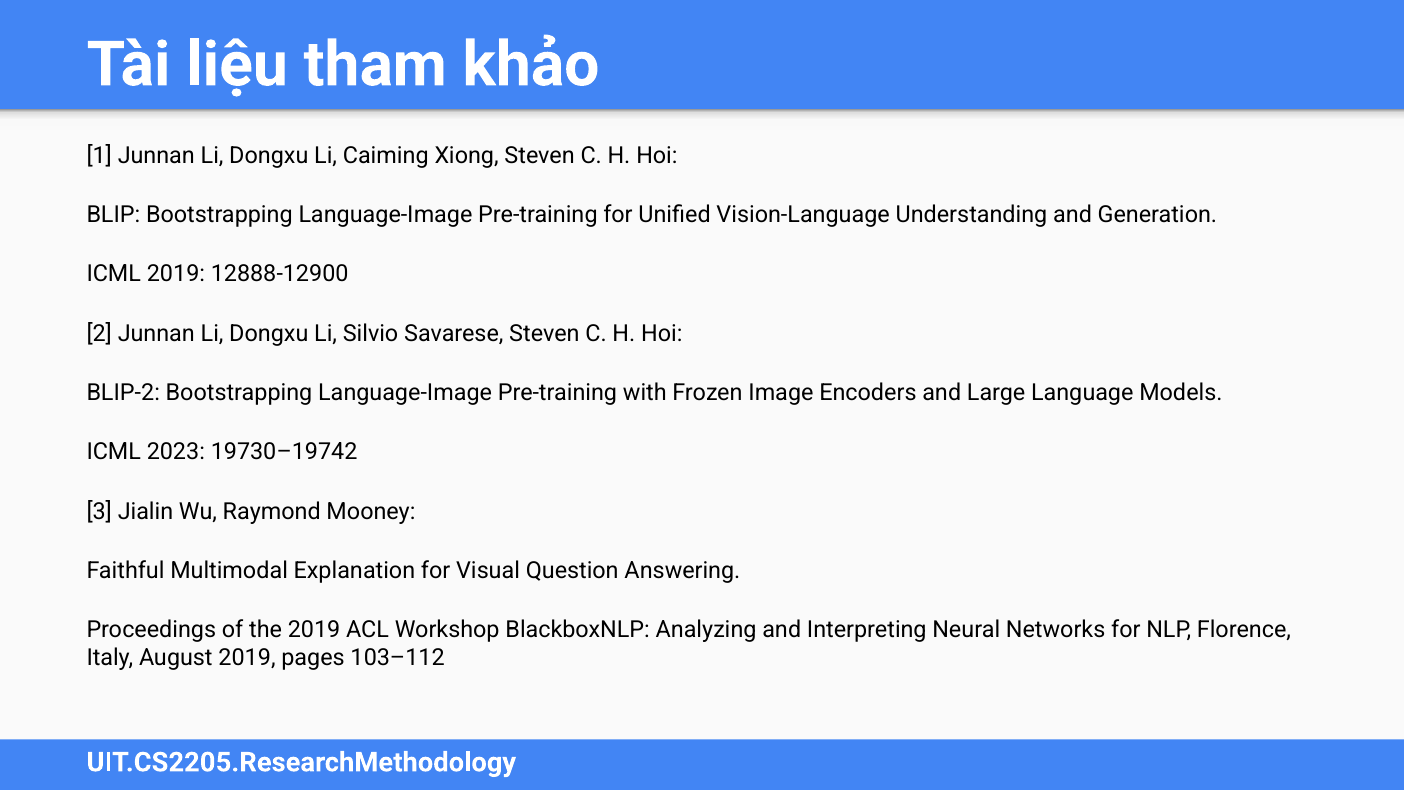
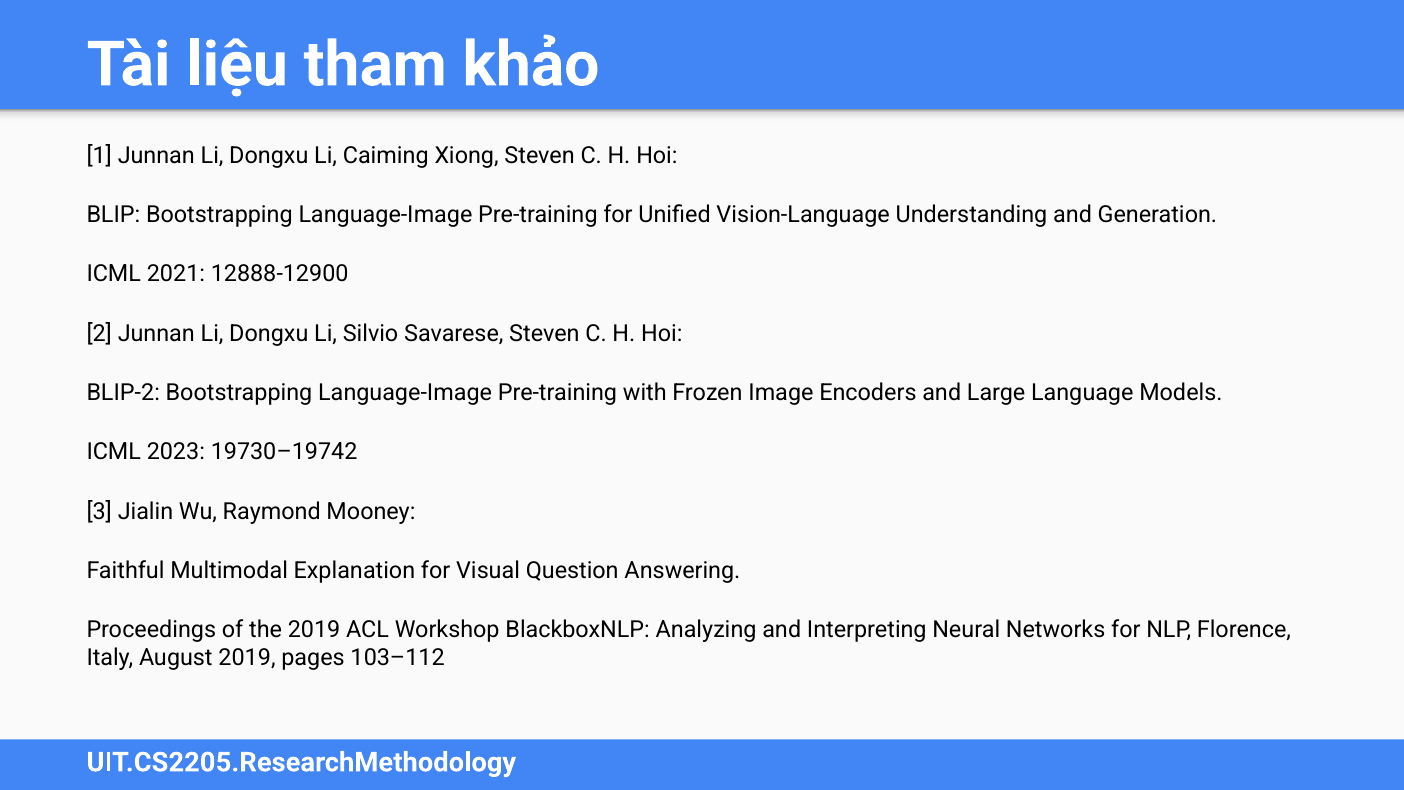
ICML 2019: 2019 -> 2021
